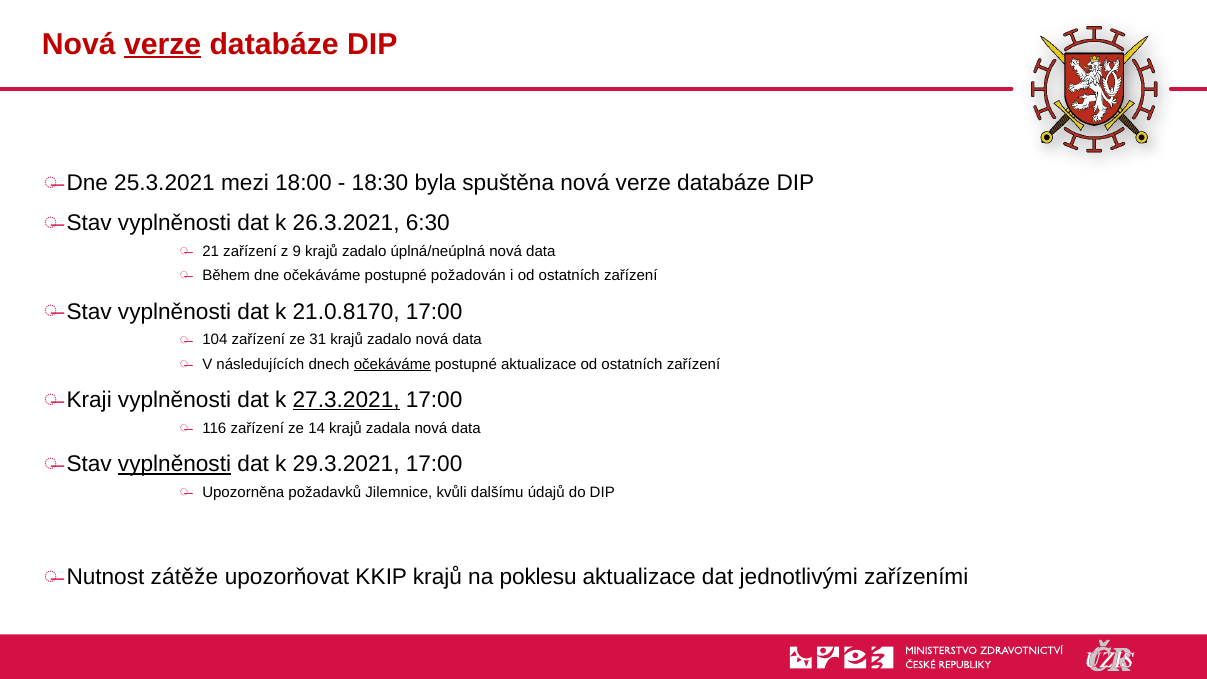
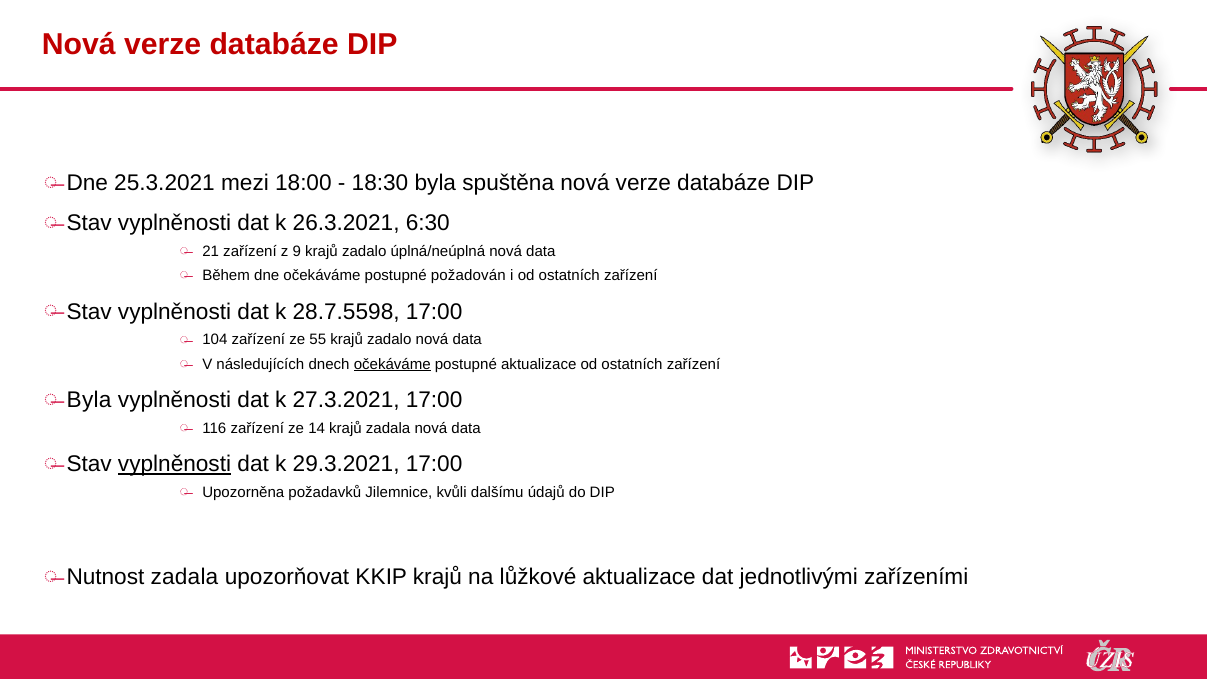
verze at (163, 44) underline: present -> none
21.0.8170: 21.0.8170 -> 28.7.5598
31: 31 -> 55
Kraji at (89, 400): Kraji -> Byla
27.3.2021 underline: present -> none
Nutnost zátěže: zátěže -> zadala
poklesu: poklesu -> lůžkové
